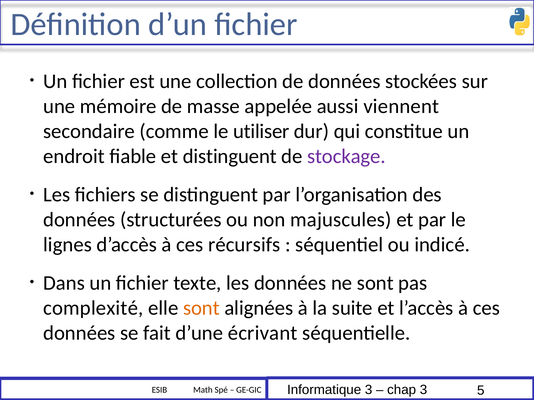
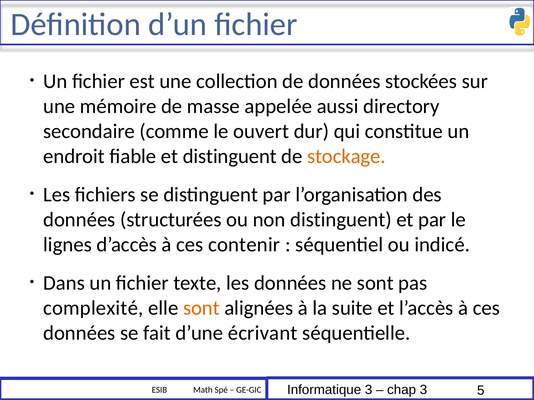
viennent: viennent -> directory
utiliser: utiliser -> ouvert
stockage colour: purple -> orange
non majuscules: majuscules -> distinguent
récursifs: récursifs -> contenir
